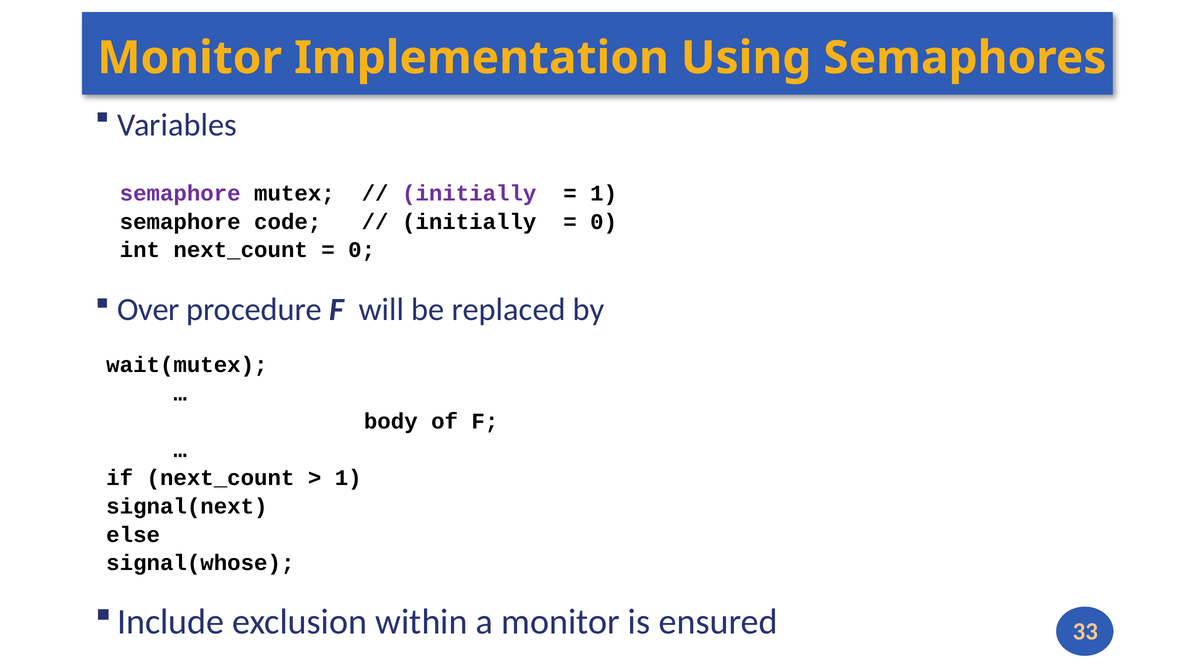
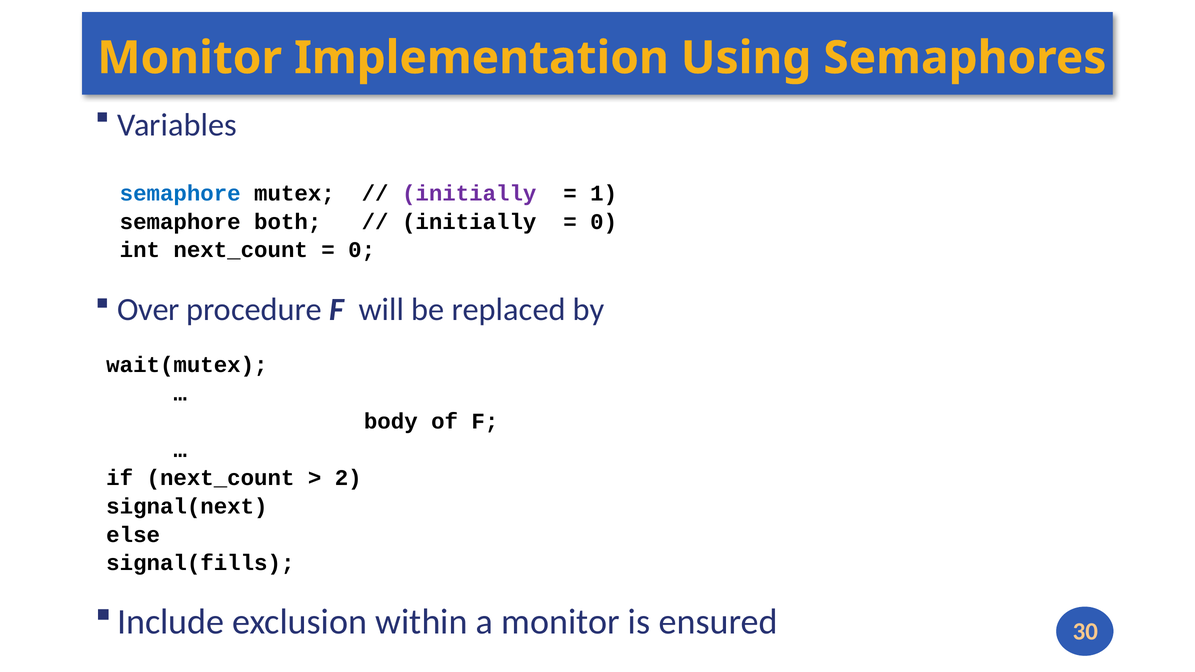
semaphore at (180, 193) colour: purple -> blue
code: code -> both
1 at (348, 478): 1 -> 2
signal(whose: signal(whose -> signal(fills
33: 33 -> 30
